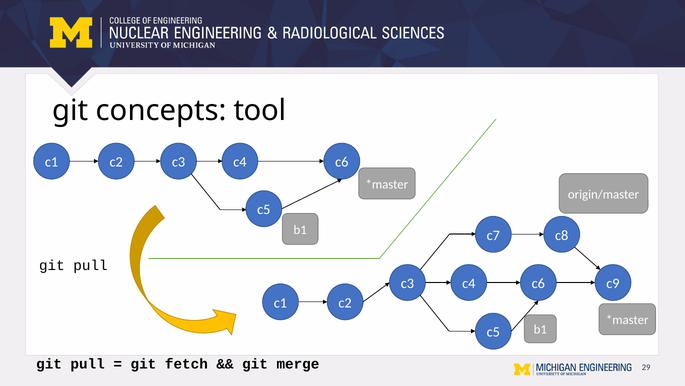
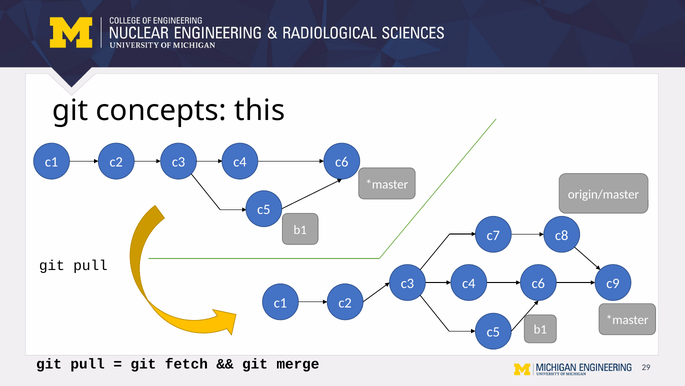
tool: tool -> this
